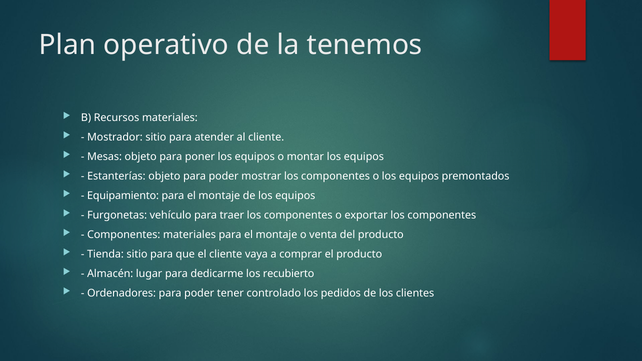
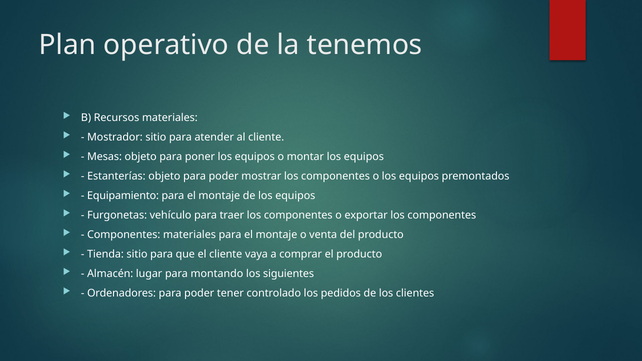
dedicarme: dedicarme -> montando
recubierto: recubierto -> siguientes
